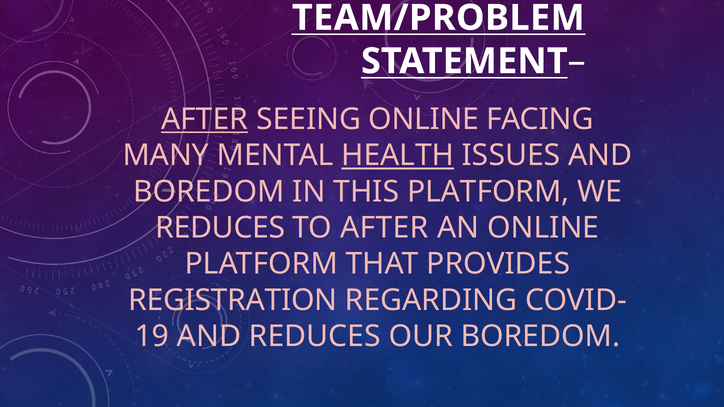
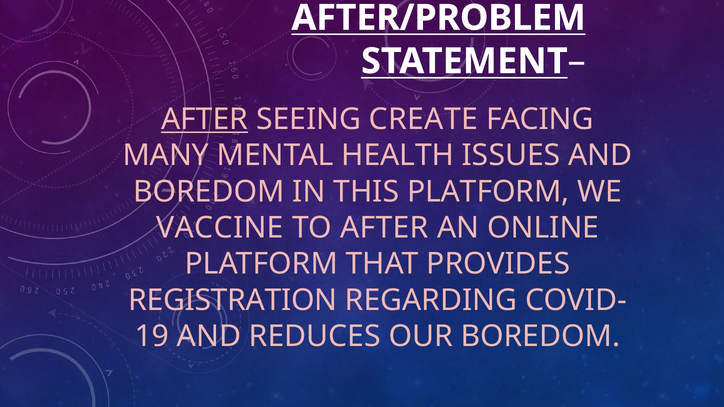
TEAM/PROBLEM: TEAM/PROBLEM -> AFTER/PROBLEM
SEEING ONLINE: ONLINE -> CREATE
HEALTH underline: present -> none
REDUCES at (220, 228): REDUCES -> VACCINE
